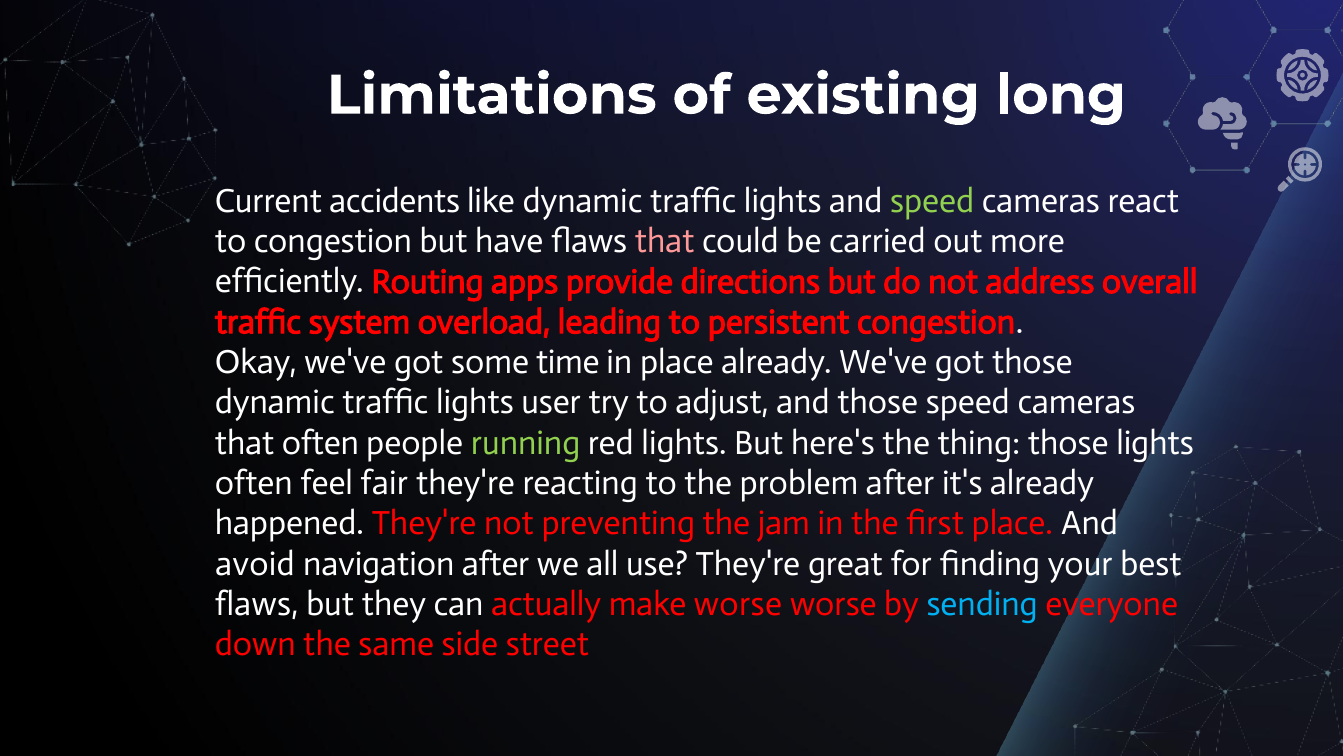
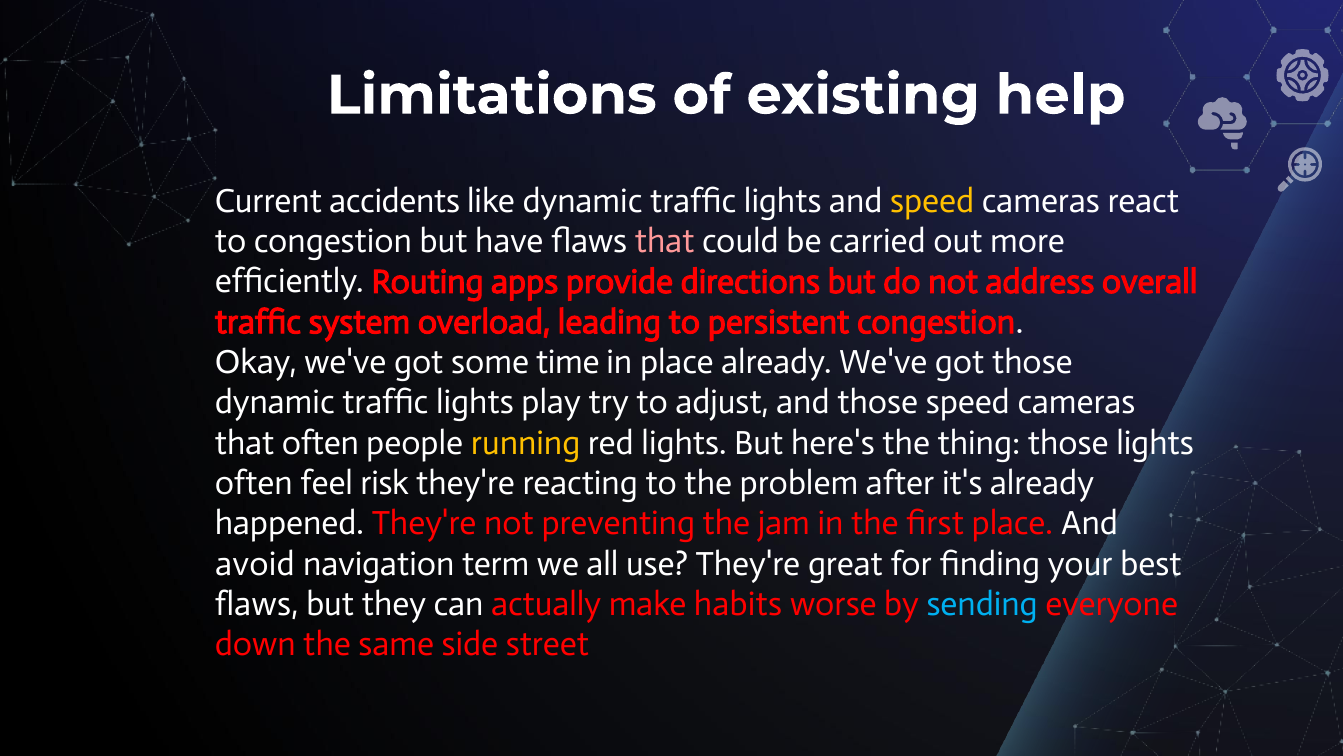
long: long -> help
speed at (932, 201) colour: light green -> yellow
user: user -> play
running colour: light green -> yellow
fair: fair -> risk
navigation after: after -> term
make worse: worse -> habits
